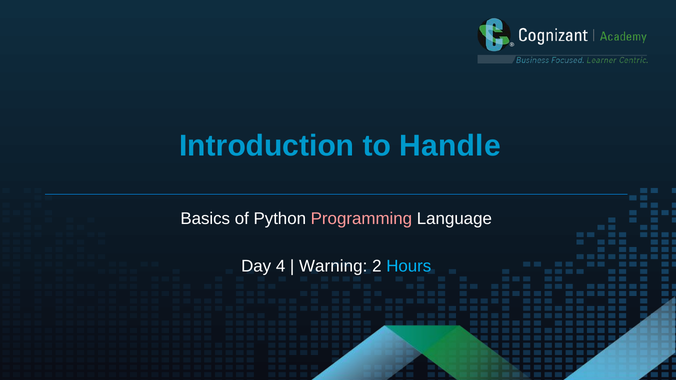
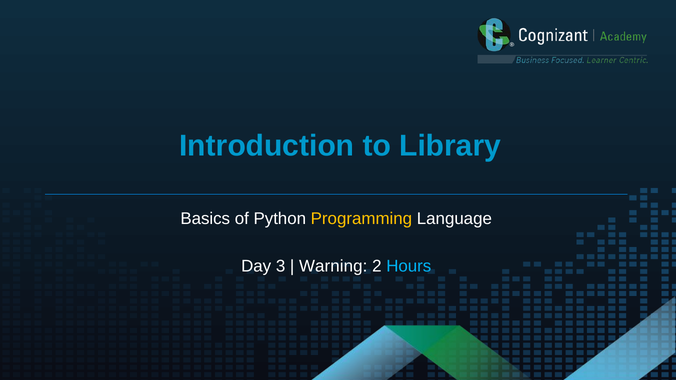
Handle: Handle -> Library
Programming colour: pink -> yellow
4: 4 -> 3
